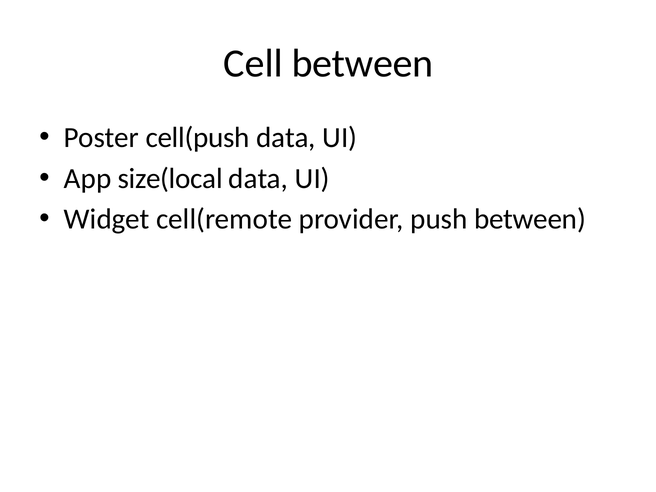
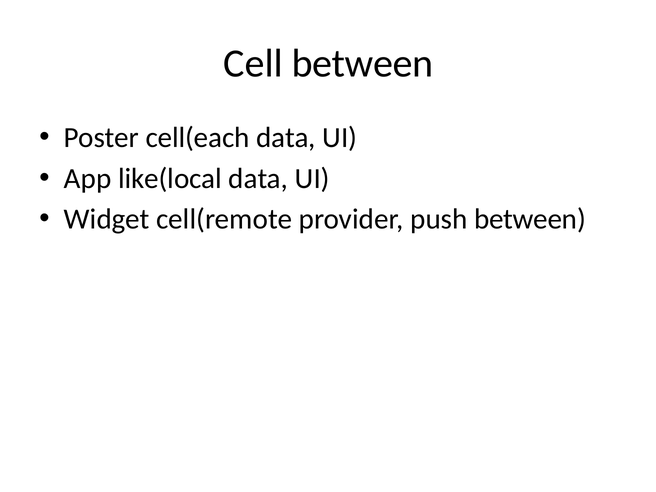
cell(push: cell(push -> cell(each
size(local: size(local -> like(local
